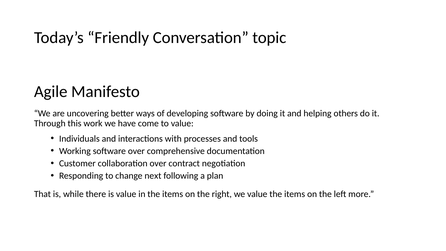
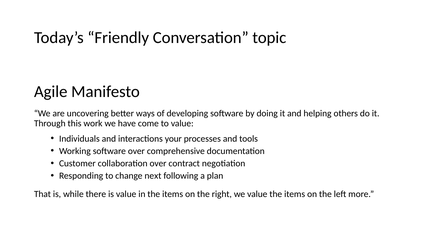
with: with -> your
